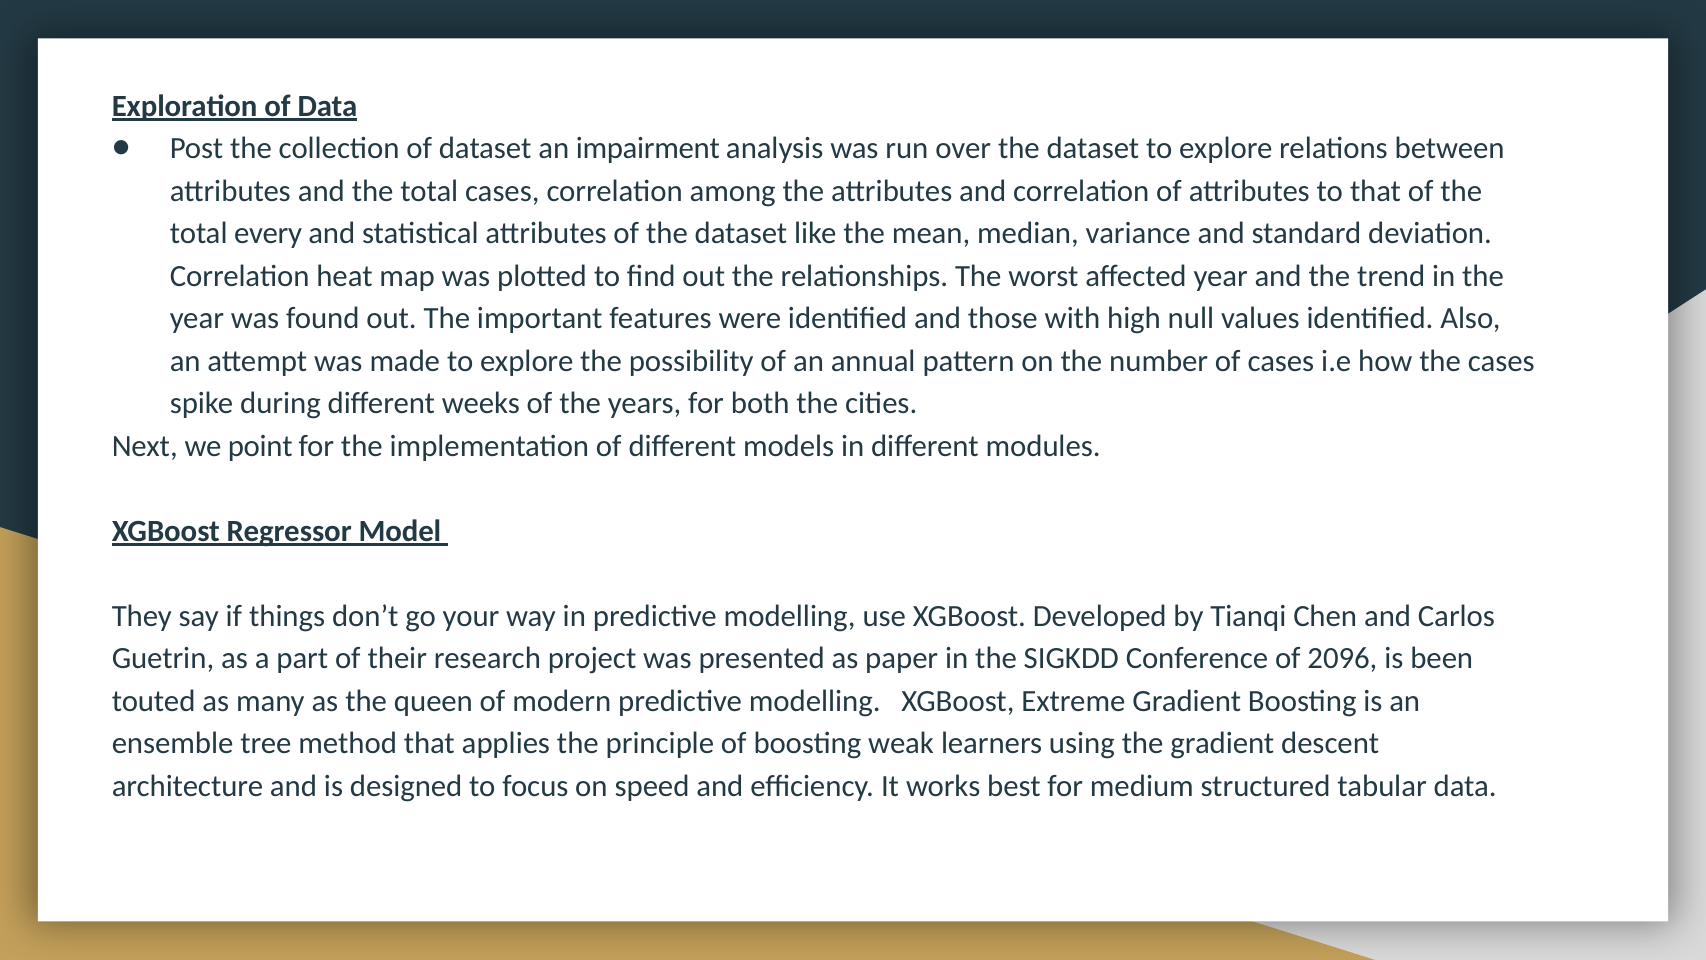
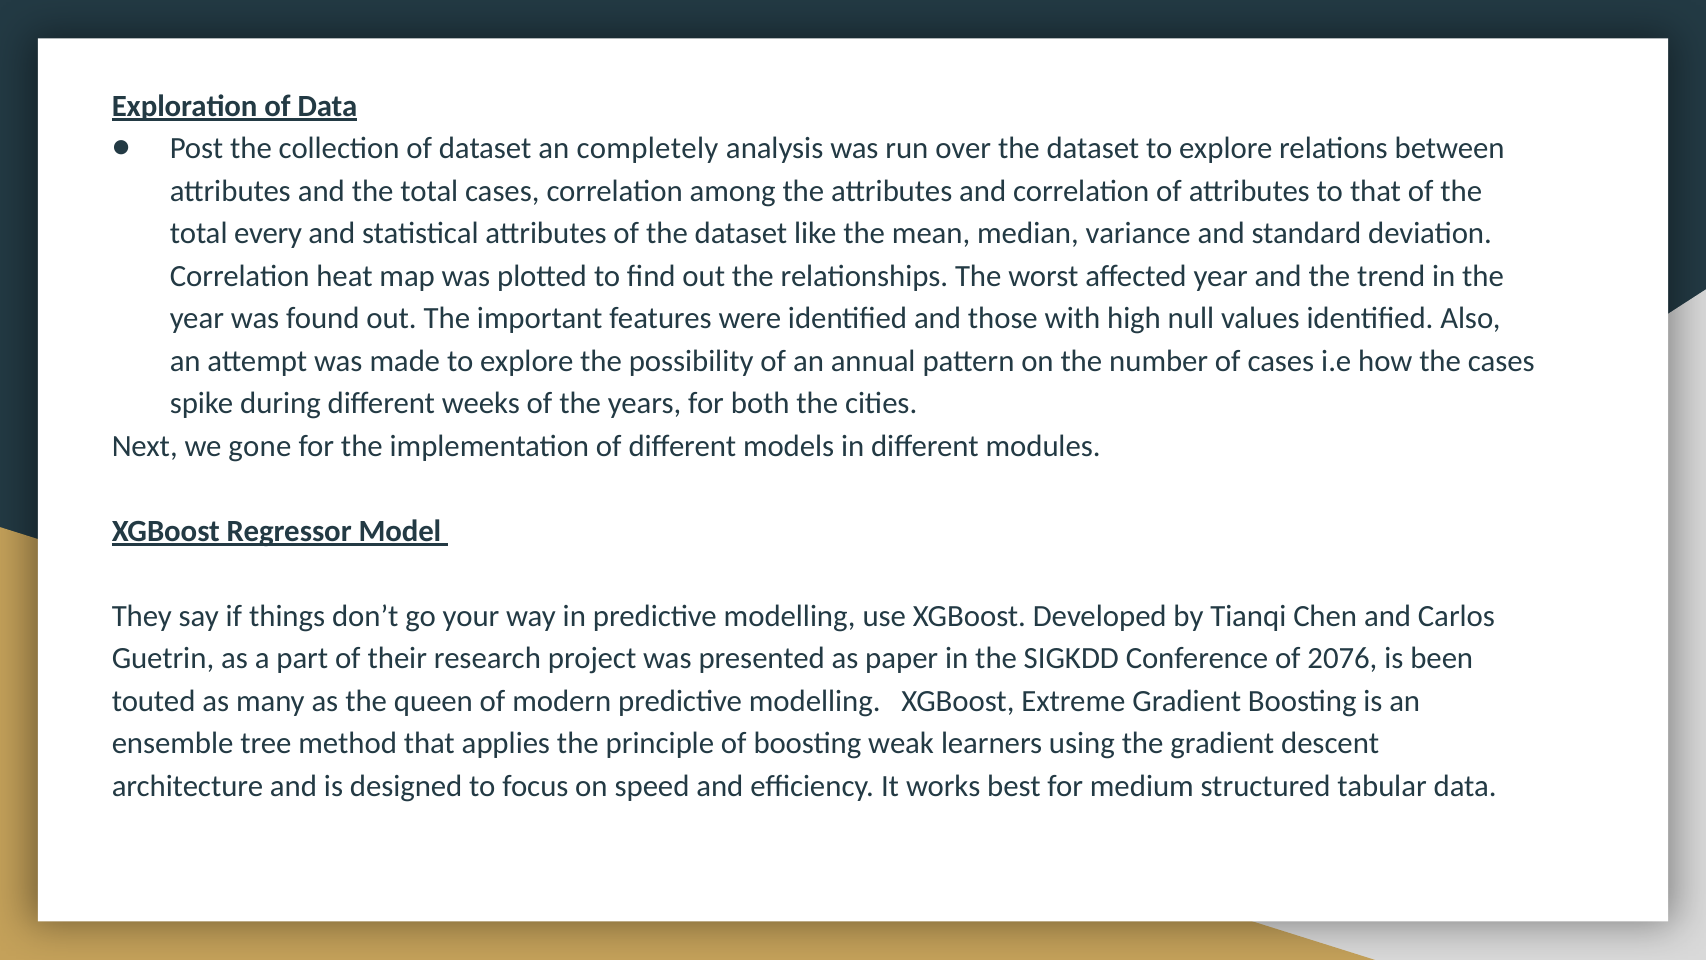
impairment: impairment -> completely
point: point -> gone
2096: 2096 -> 2076
